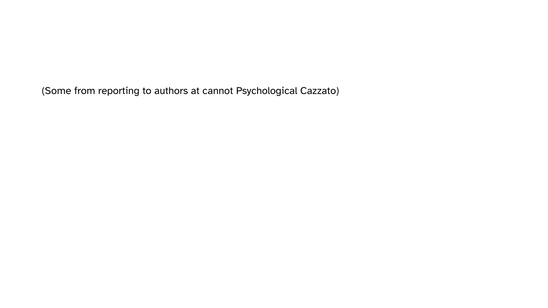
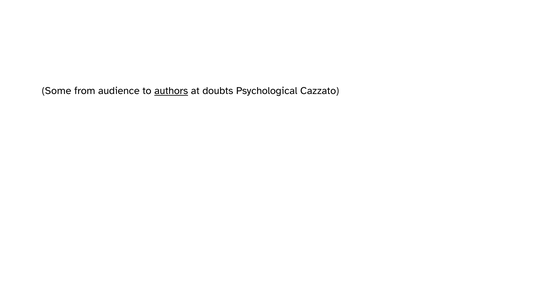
reporting: reporting -> audience
authors underline: none -> present
cannot: cannot -> doubts
